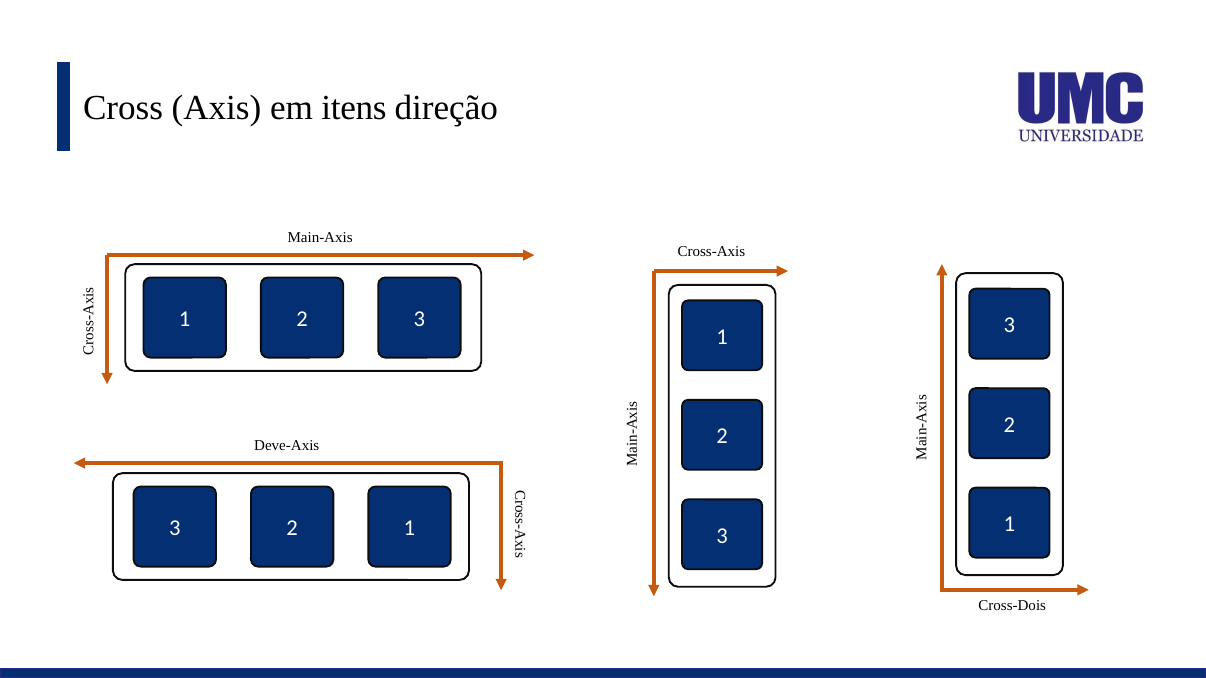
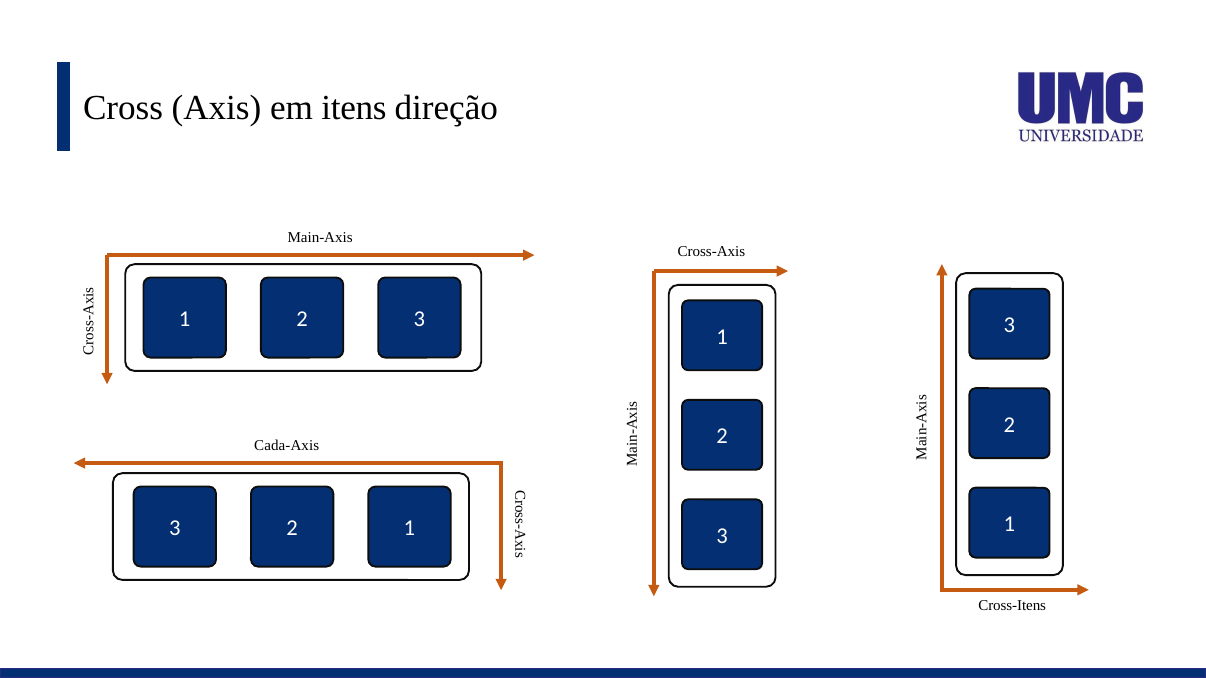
Deve-Axis: Deve-Axis -> Cada-Axis
Cross-Dois: Cross-Dois -> Cross-Itens
